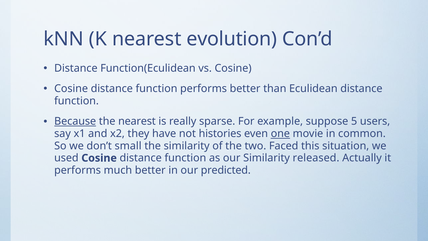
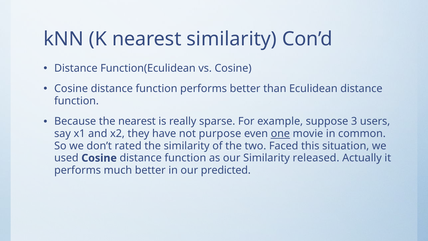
nearest evolution: evolution -> similarity
Because underline: present -> none
5: 5 -> 3
histories: histories -> purpose
small: small -> rated
